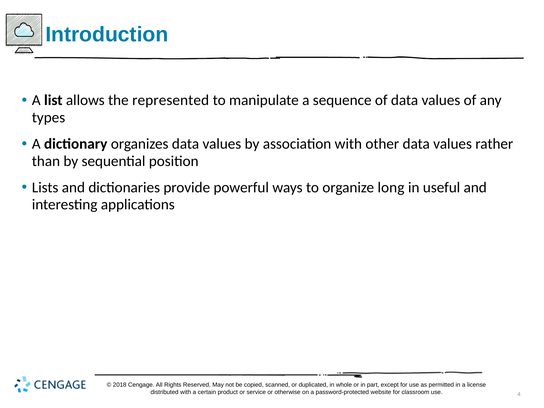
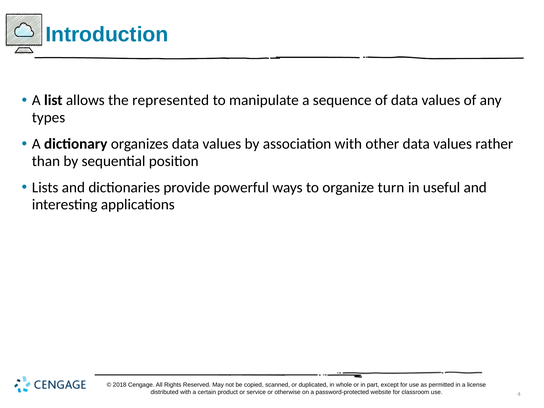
long: long -> turn
